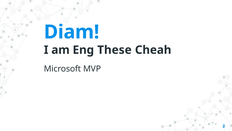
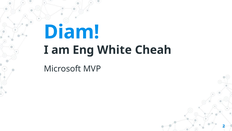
These: These -> White
